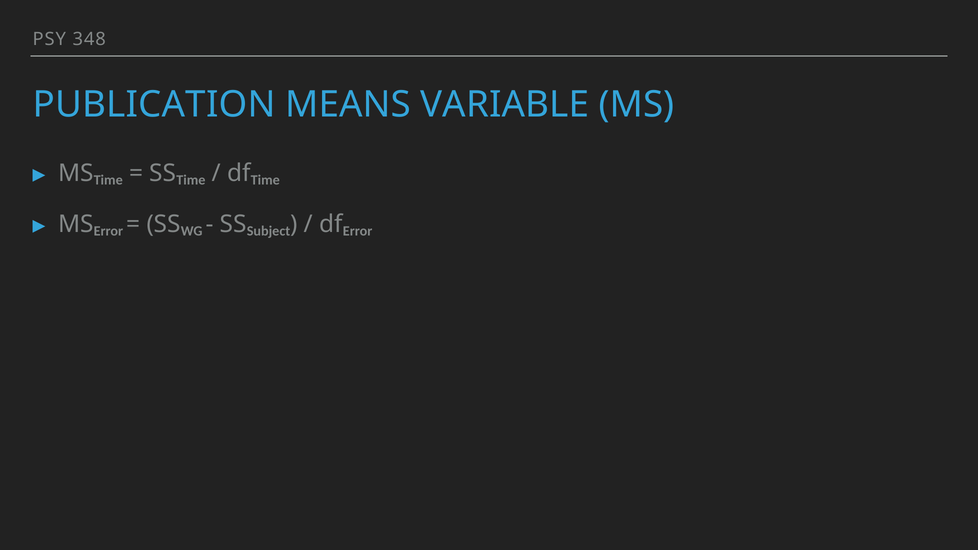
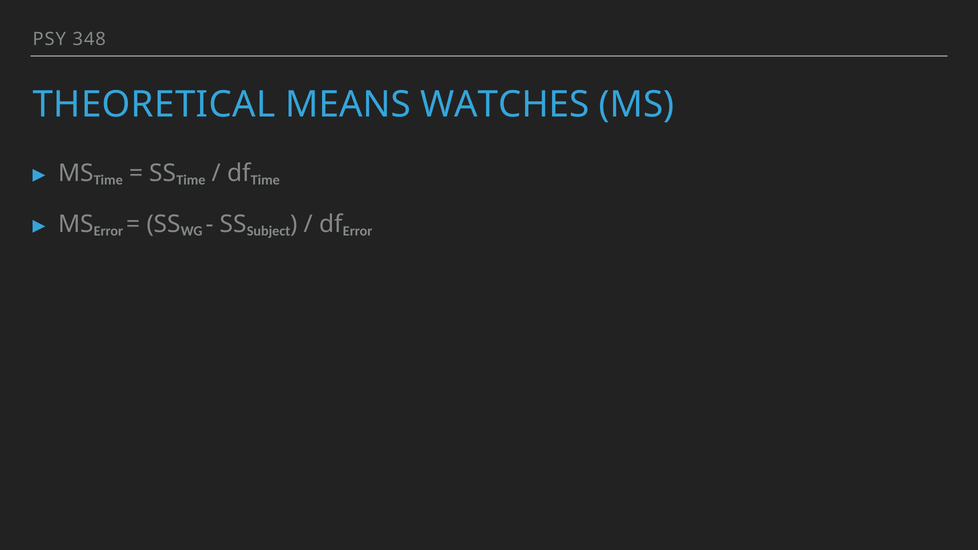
PUBLICATION: PUBLICATION -> THEORETICAL
VARIABLE: VARIABLE -> WATCHES
